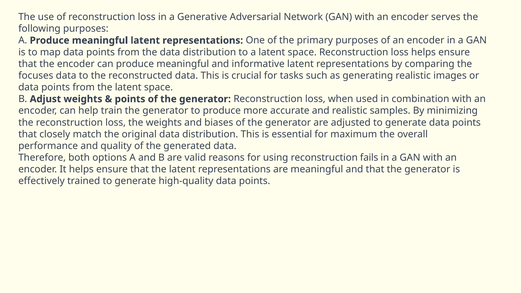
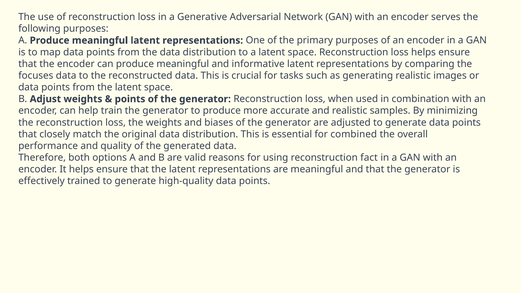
maximum: maximum -> combined
fails: fails -> fact
